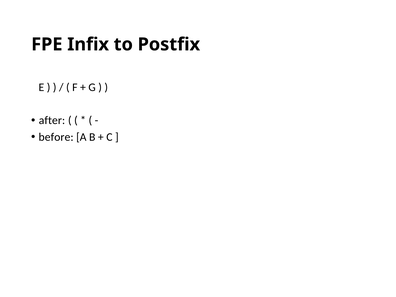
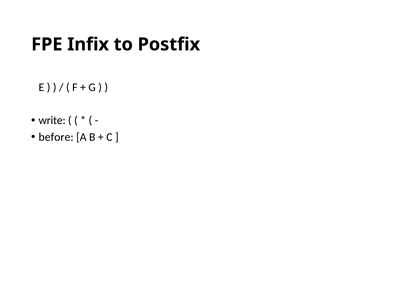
after: after -> write
